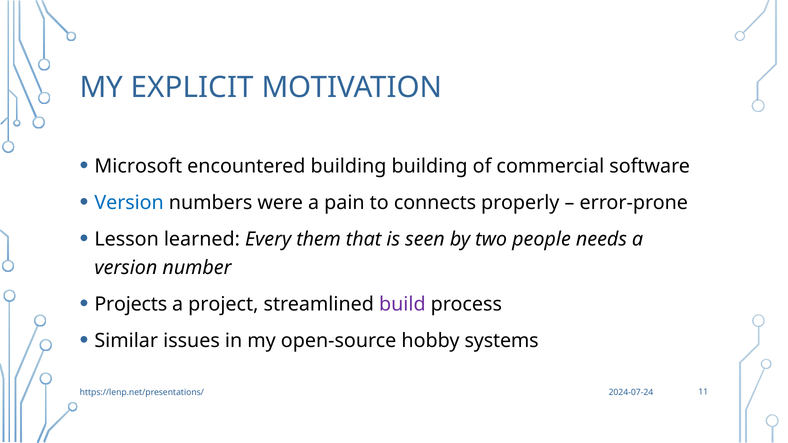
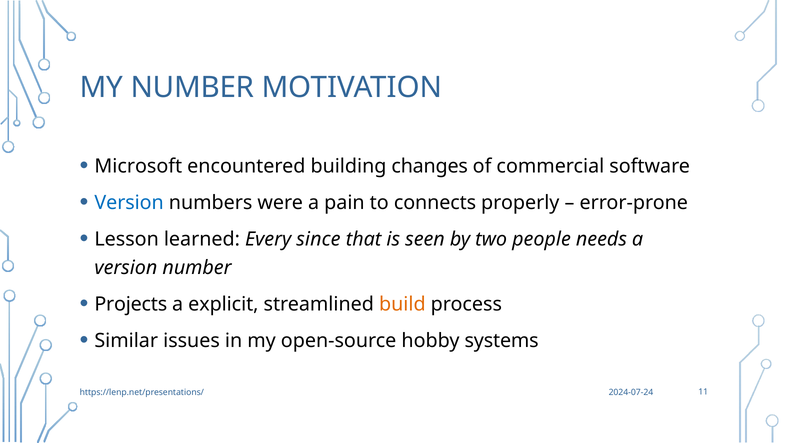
MY EXPLICIT: EXPLICIT -> NUMBER
building building: building -> changes
them: them -> since
project: project -> explicit
build colour: purple -> orange
